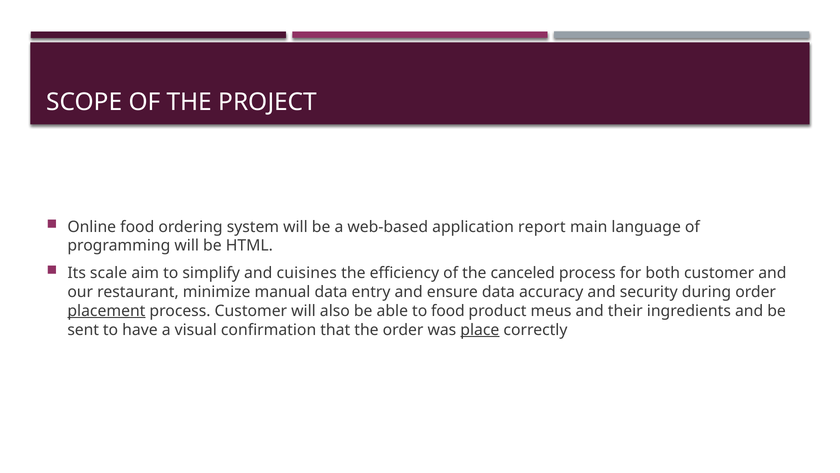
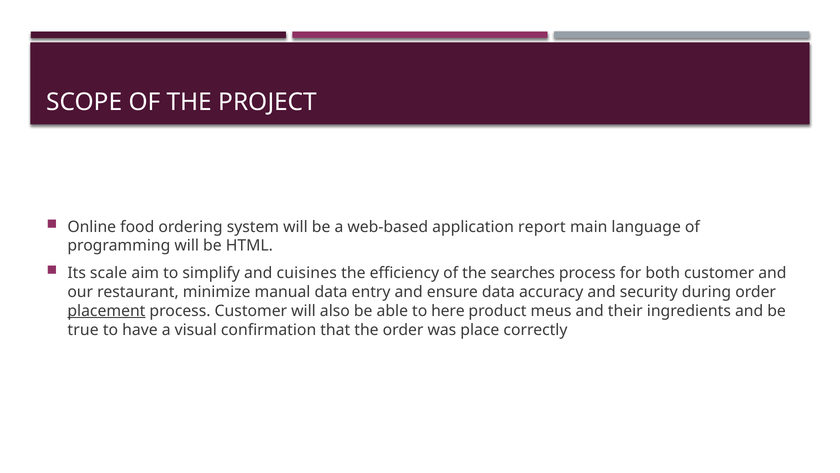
canceled: canceled -> searches
to food: food -> here
sent: sent -> true
place underline: present -> none
